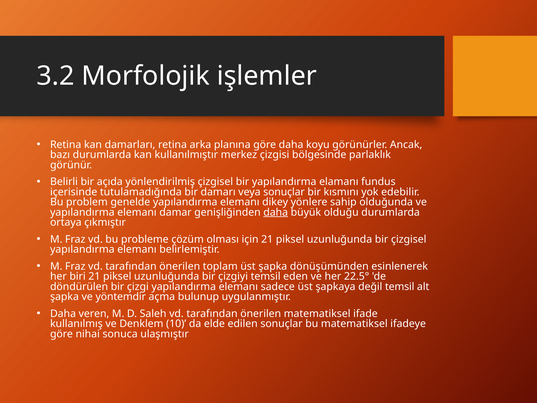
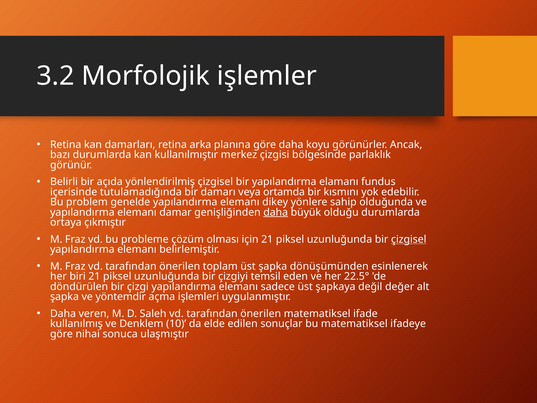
veya sonuçlar: sonuçlar -> ortamda
çizgisel at (409, 239) underline: none -> present
değil temsil: temsil -> değer
bulunup: bulunup -> işlemleri
